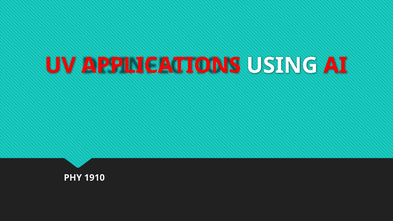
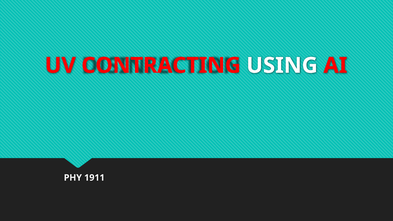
APPLICATIONS: APPLICATIONS -> CONTRACTING
1910: 1910 -> 1911
